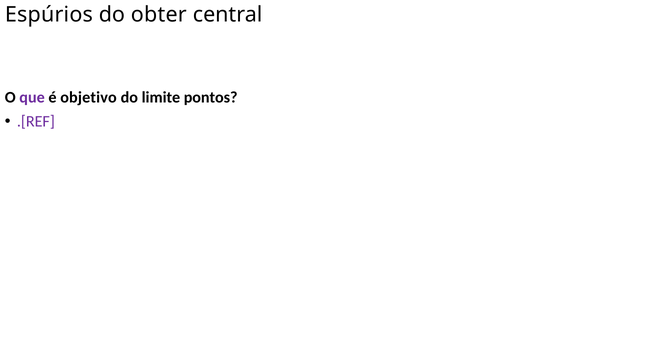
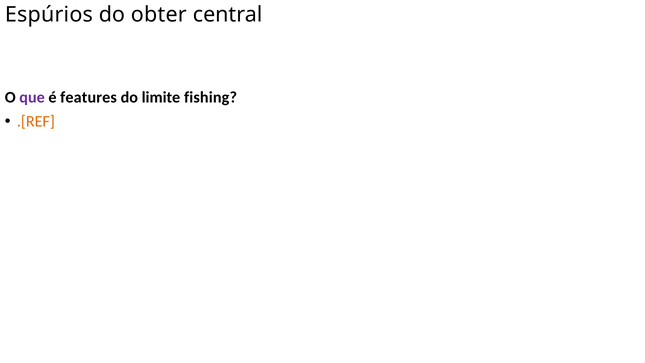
objetivo: objetivo -> features
pontos: pontos -> fishing
.[REF colour: purple -> orange
